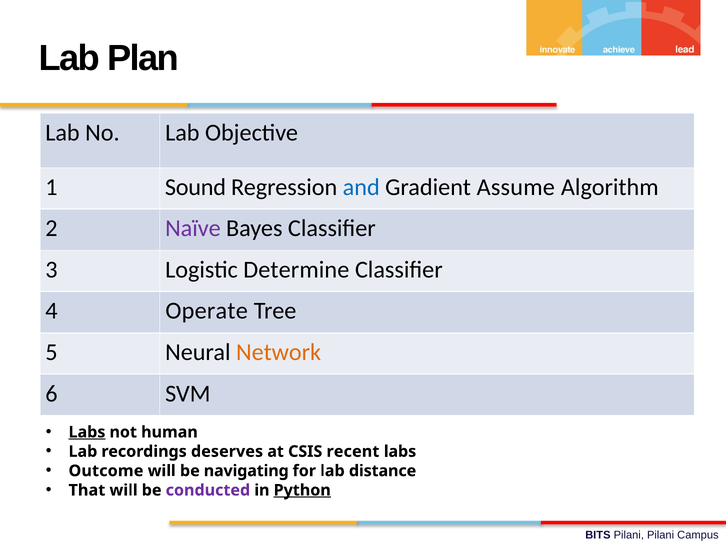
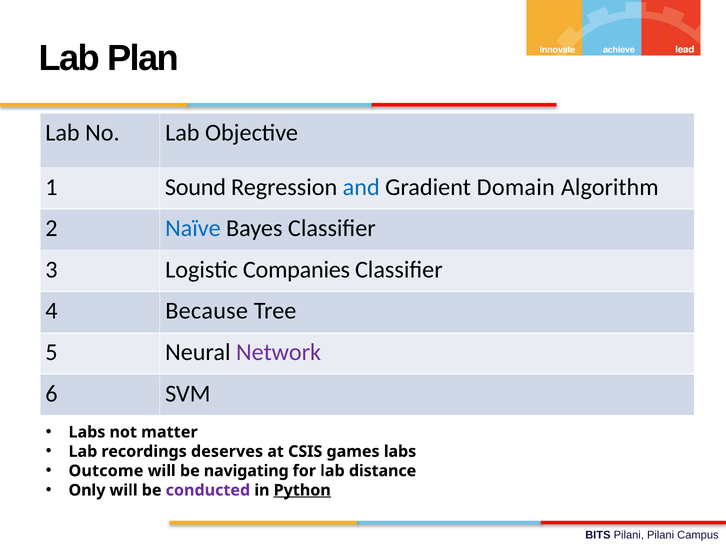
Assume: Assume -> Domain
Naïve colour: purple -> blue
Determine: Determine -> Companies
Operate: Operate -> Because
Network colour: orange -> purple
Labs at (87, 432) underline: present -> none
human: human -> matter
recent: recent -> games
That: That -> Only
